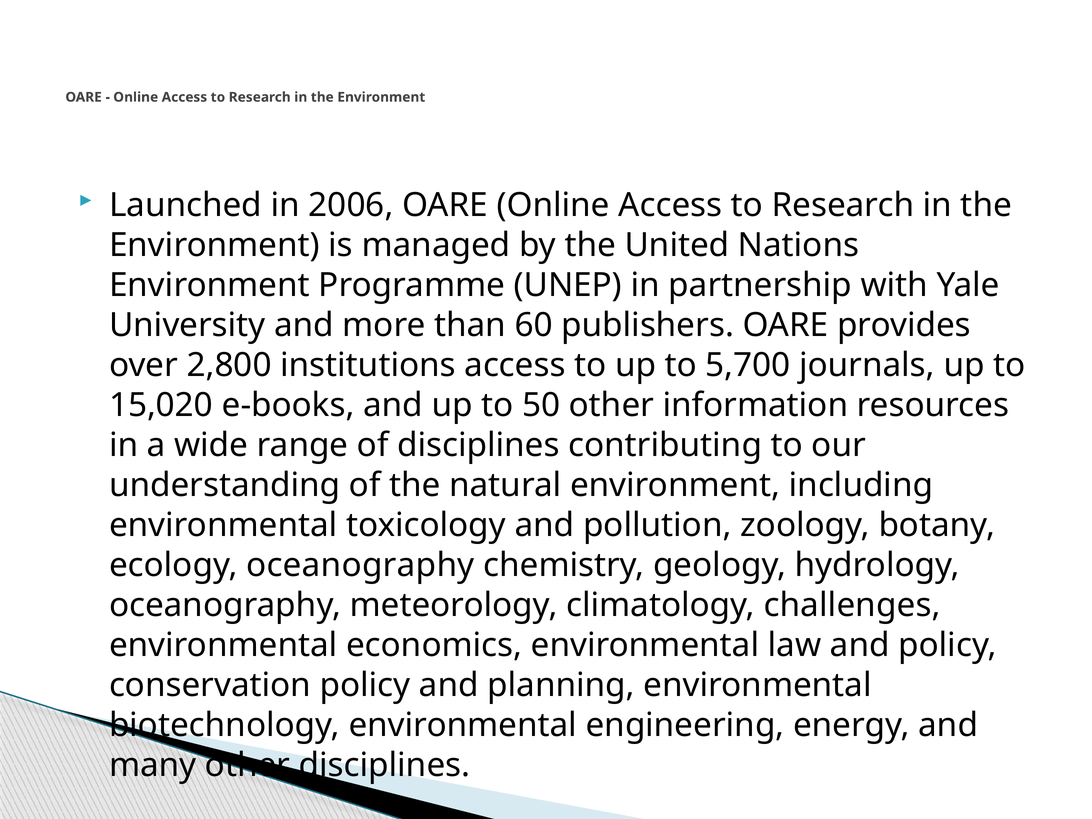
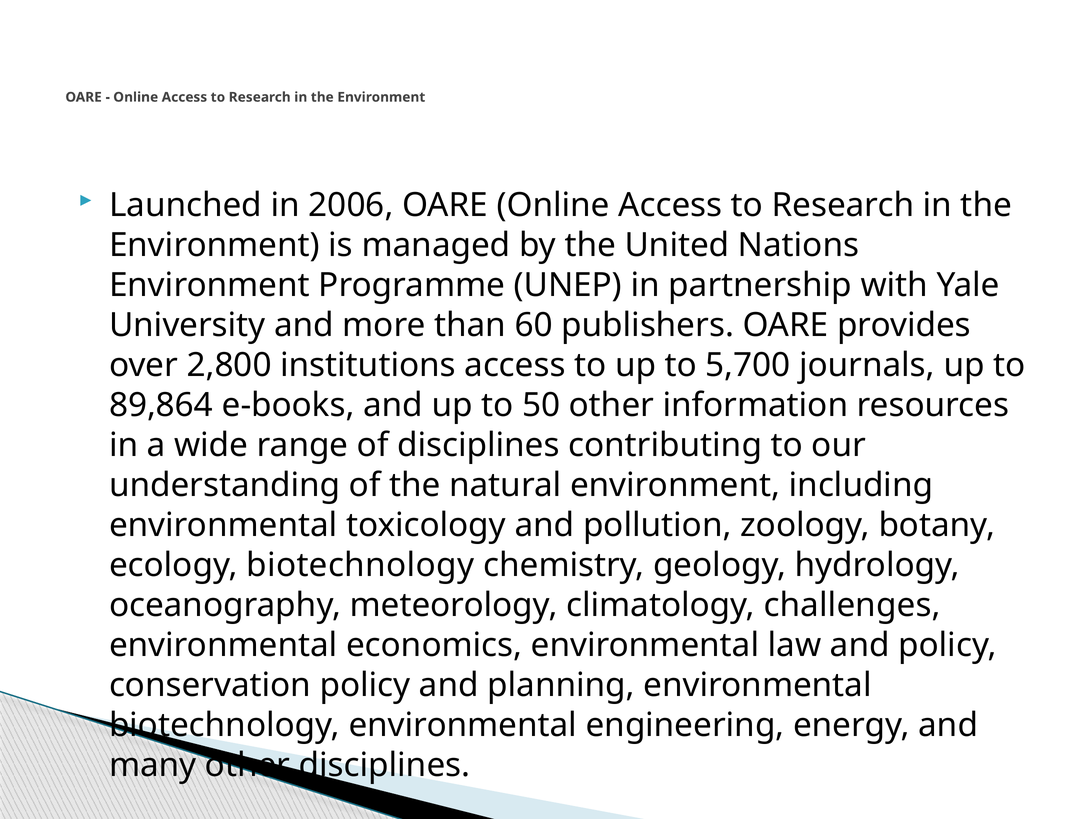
15,020: 15,020 -> 89,864
ecology oceanography: oceanography -> biotechnology
